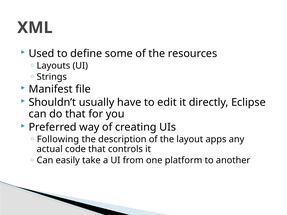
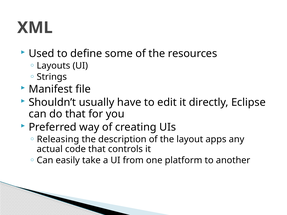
Following: Following -> Releasing
